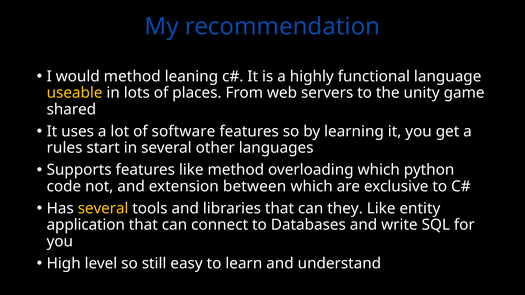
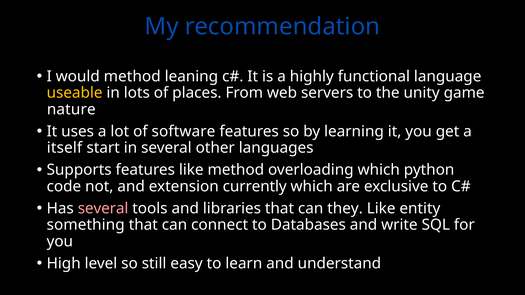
shared: shared -> nature
rules: rules -> itself
between: between -> currently
several at (103, 209) colour: yellow -> pink
application: application -> something
